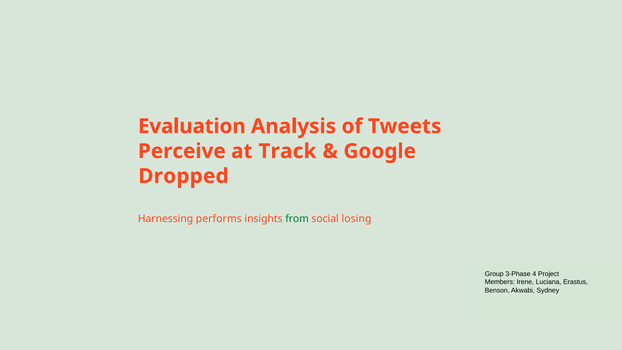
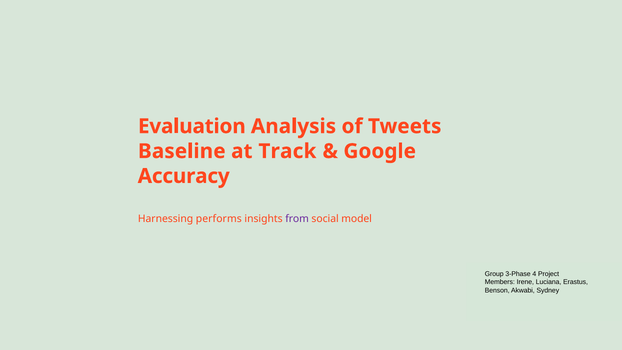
Perceive: Perceive -> Baseline
Dropped: Dropped -> Accuracy
from colour: green -> purple
losing: losing -> model
